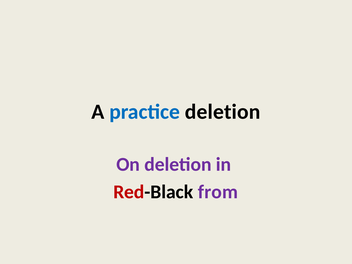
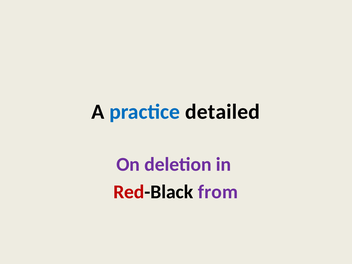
practice deletion: deletion -> detailed
